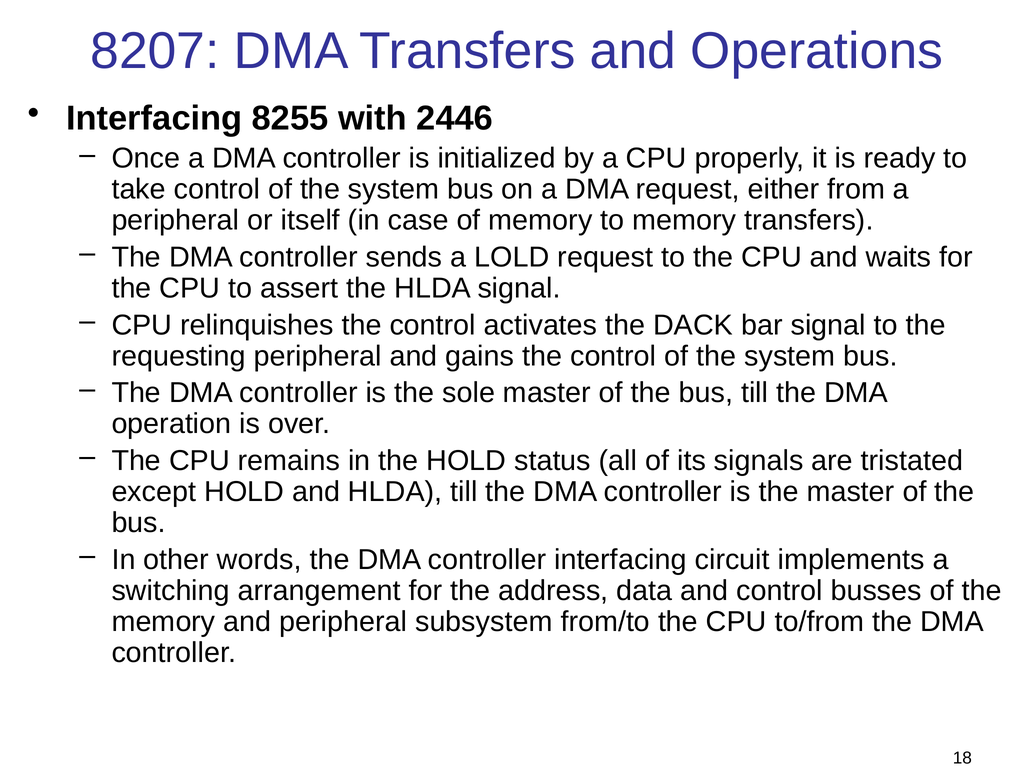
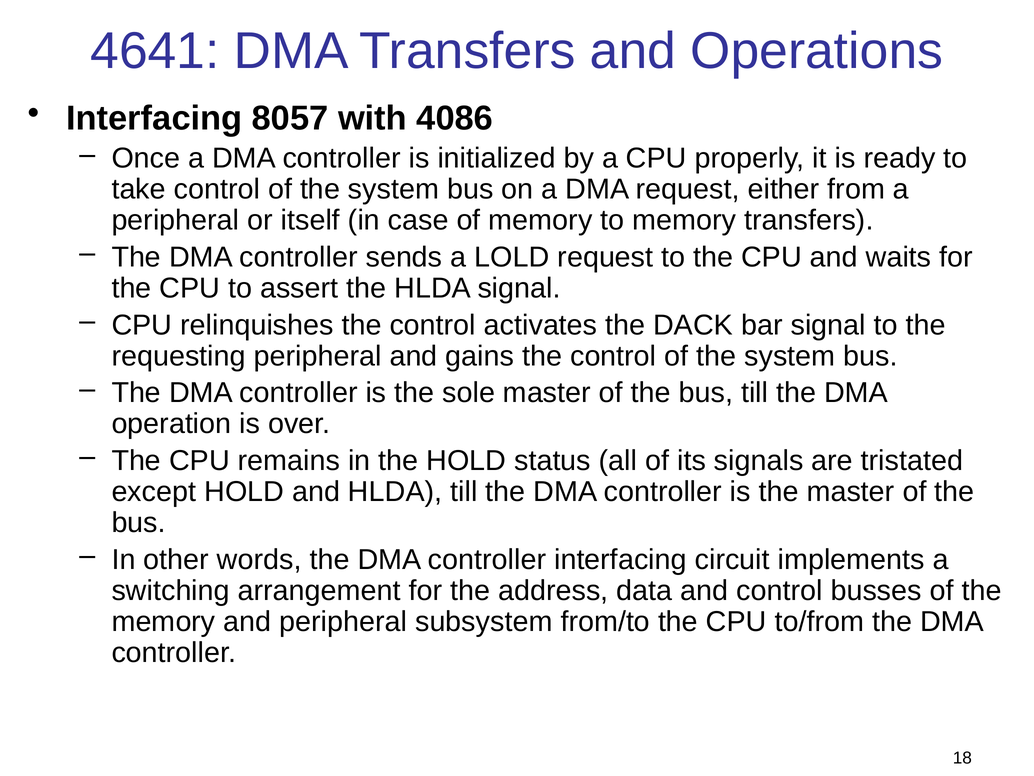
8207: 8207 -> 4641
8255: 8255 -> 8057
2446: 2446 -> 4086
